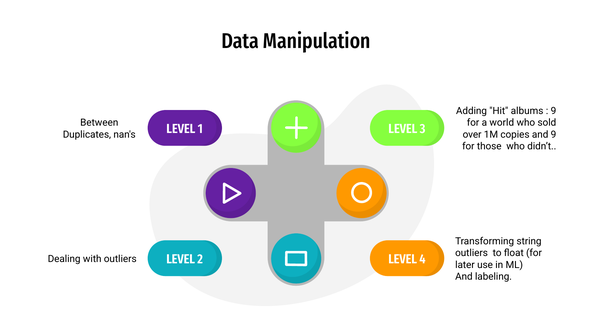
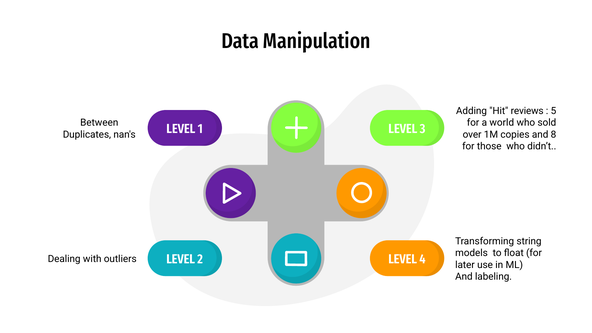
albums: albums -> reviews
9 at (553, 111): 9 -> 5
and 9: 9 -> 8
outliers at (472, 253): outliers -> models
